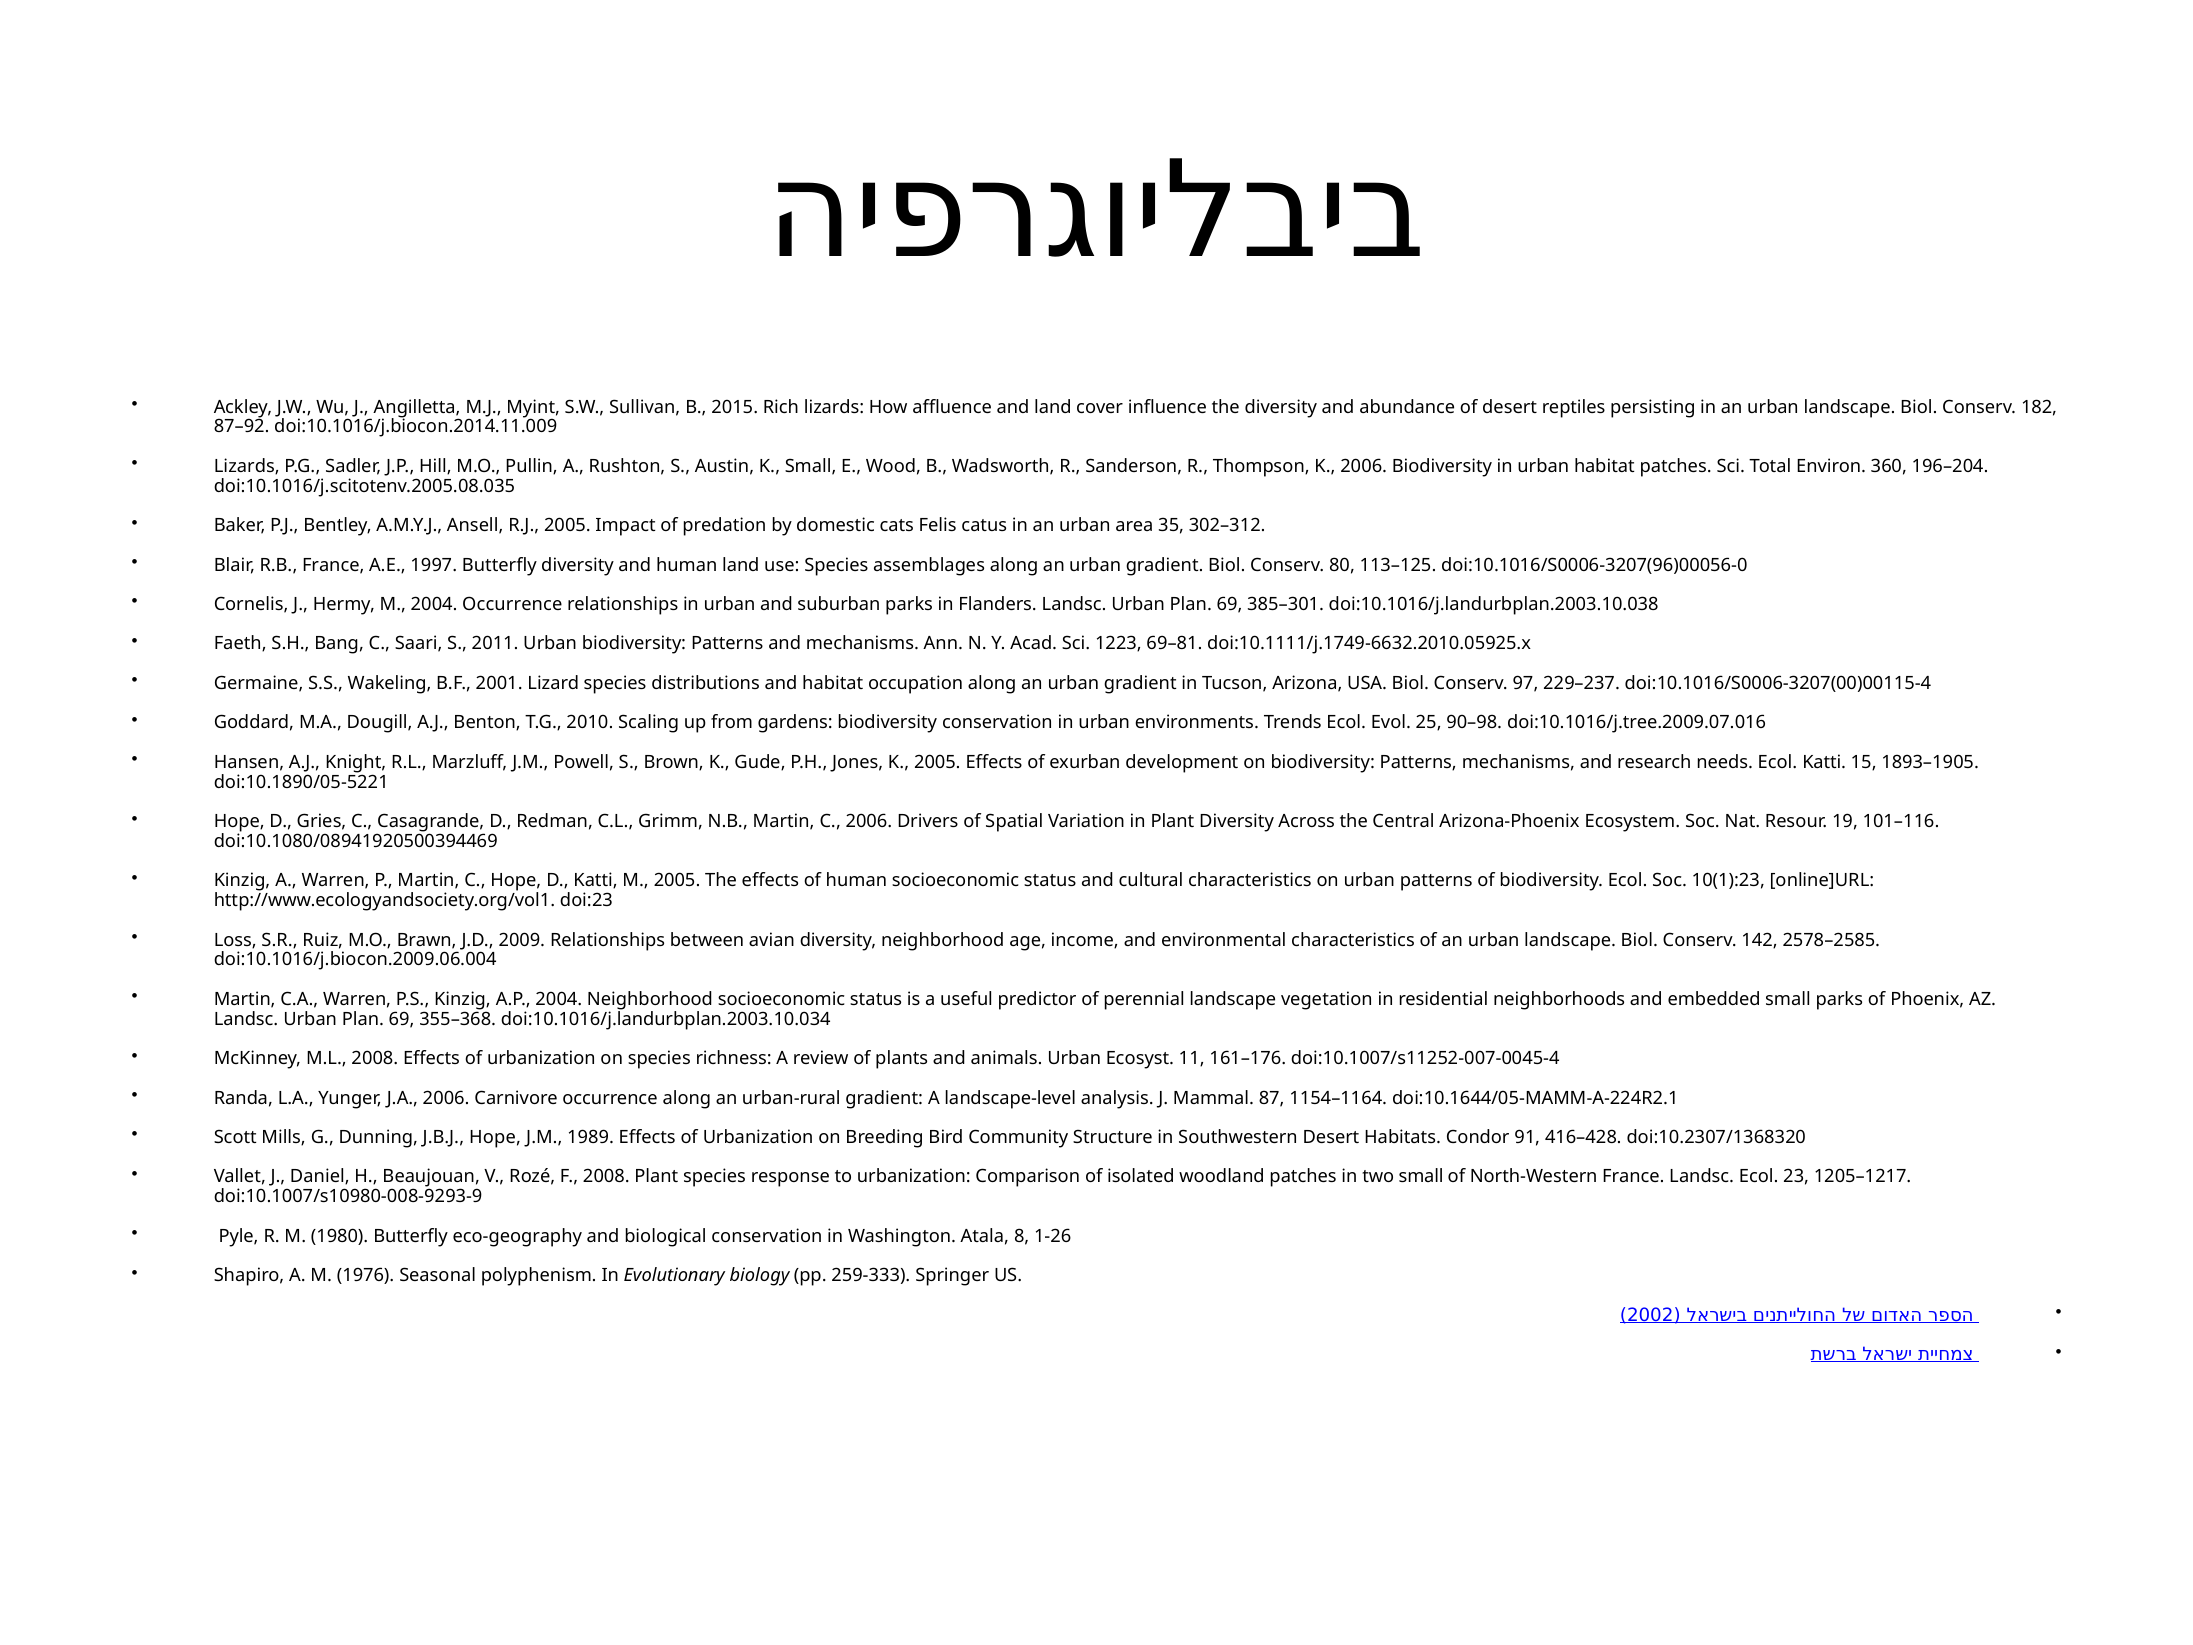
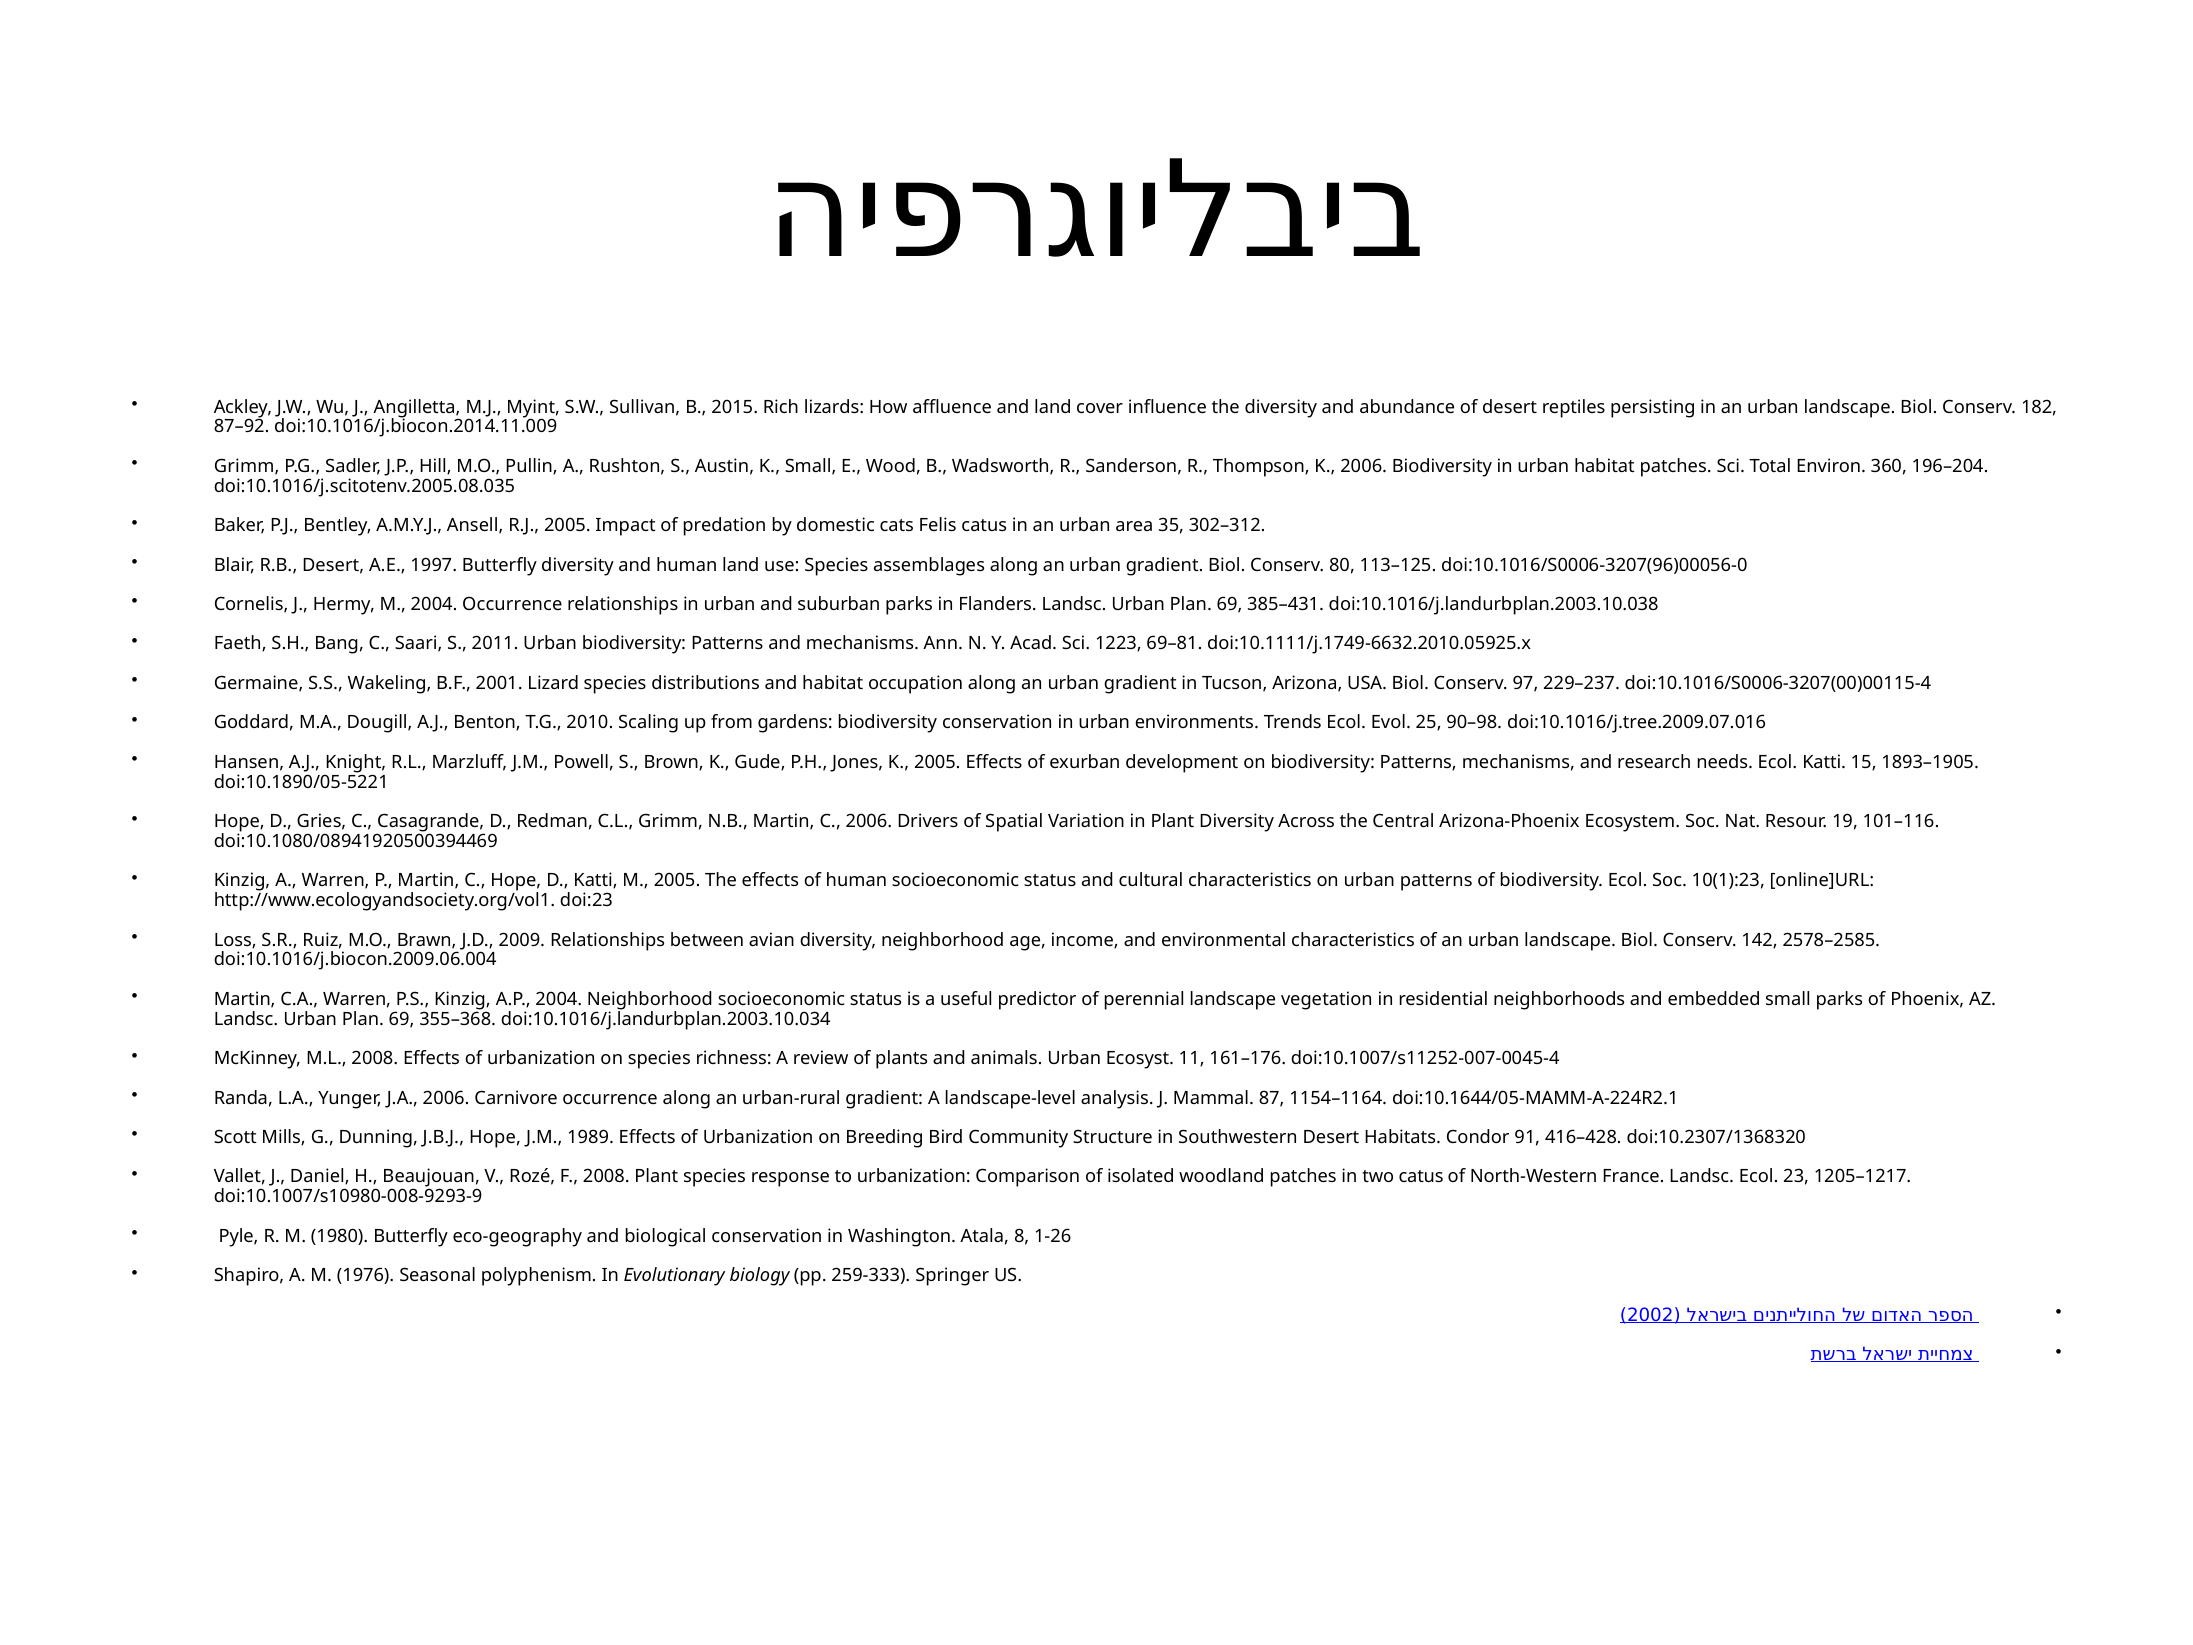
Lizards at (247, 466): Lizards -> Grimm
R.B France: France -> Desert
385–301: 385–301 -> 385–431
two small: small -> catus
